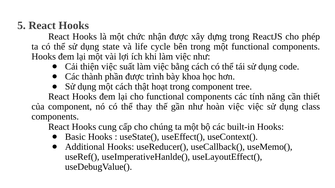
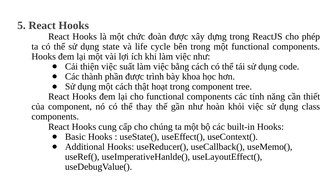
nhận: nhận -> đoàn
hoàn việc: việc -> khỏi
